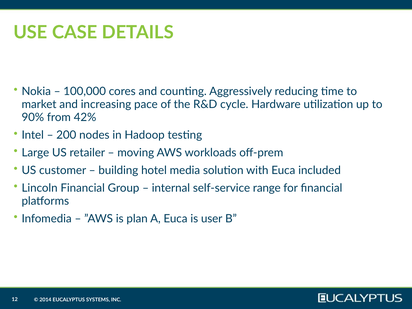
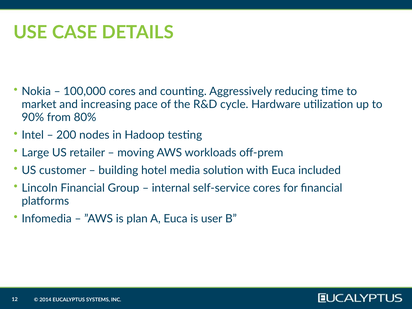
42%: 42% -> 80%
self-service range: range -> cores
